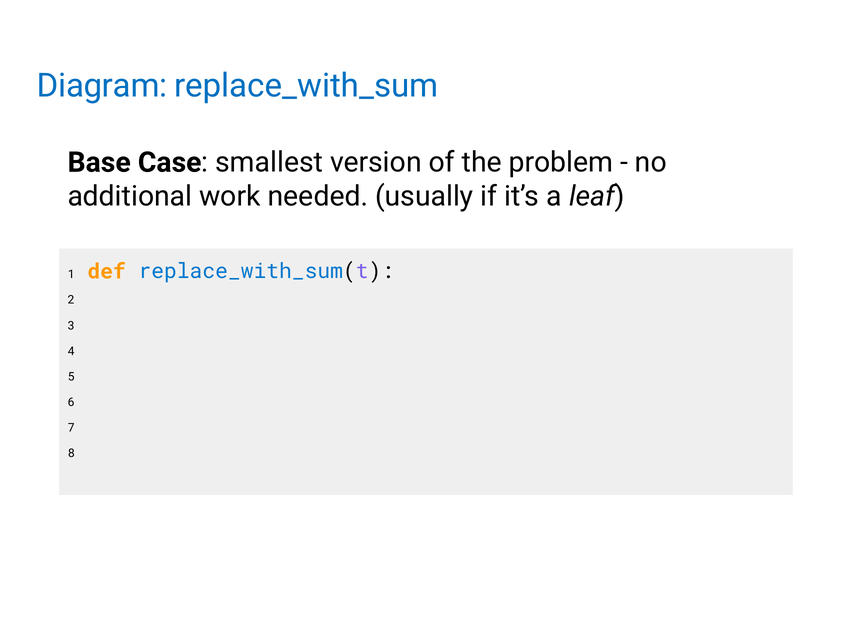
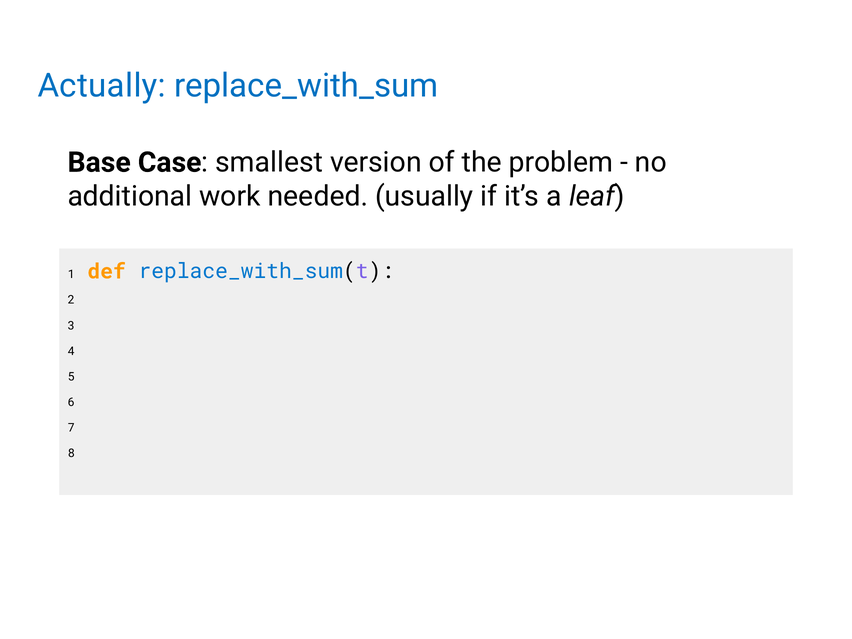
Diagram: Diagram -> Actually
